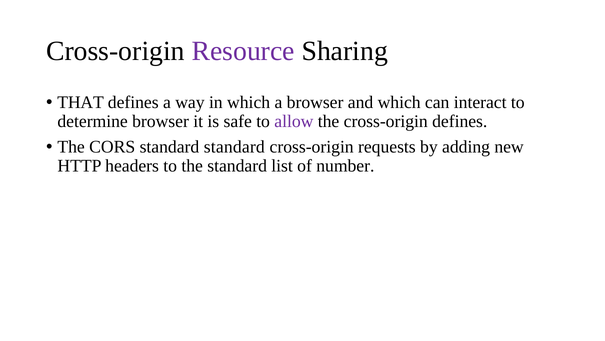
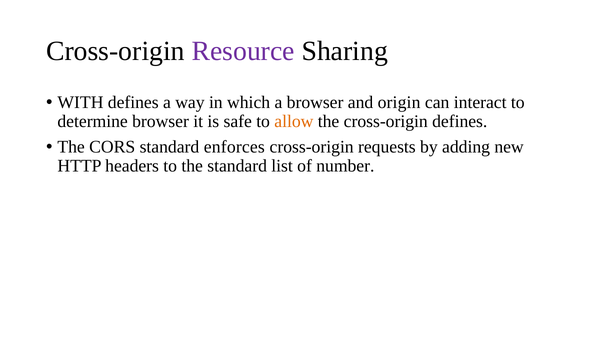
THAT: THAT -> WITH
and which: which -> origin
allow colour: purple -> orange
standard standard: standard -> enforces
